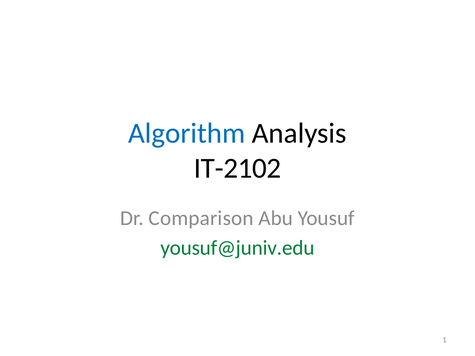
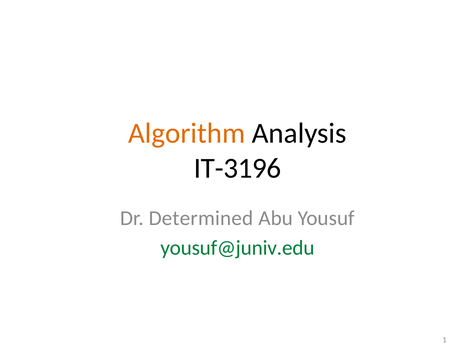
Algorithm colour: blue -> orange
IT-2102: IT-2102 -> IT-3196
Comparison: Comparison -> Determined
